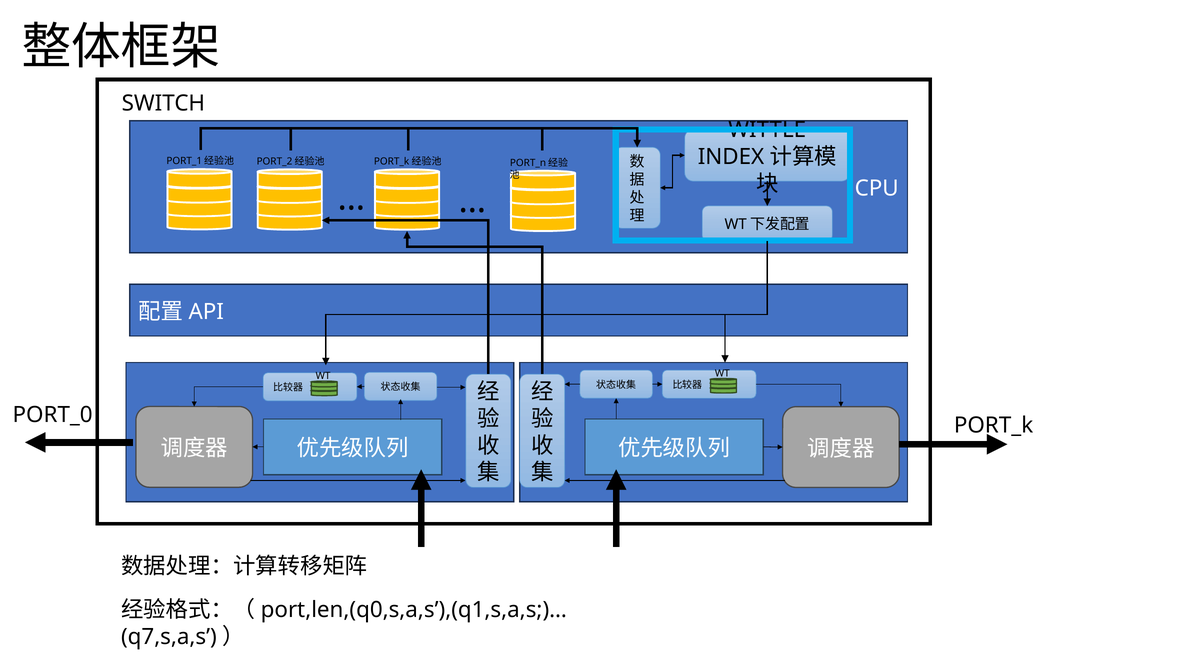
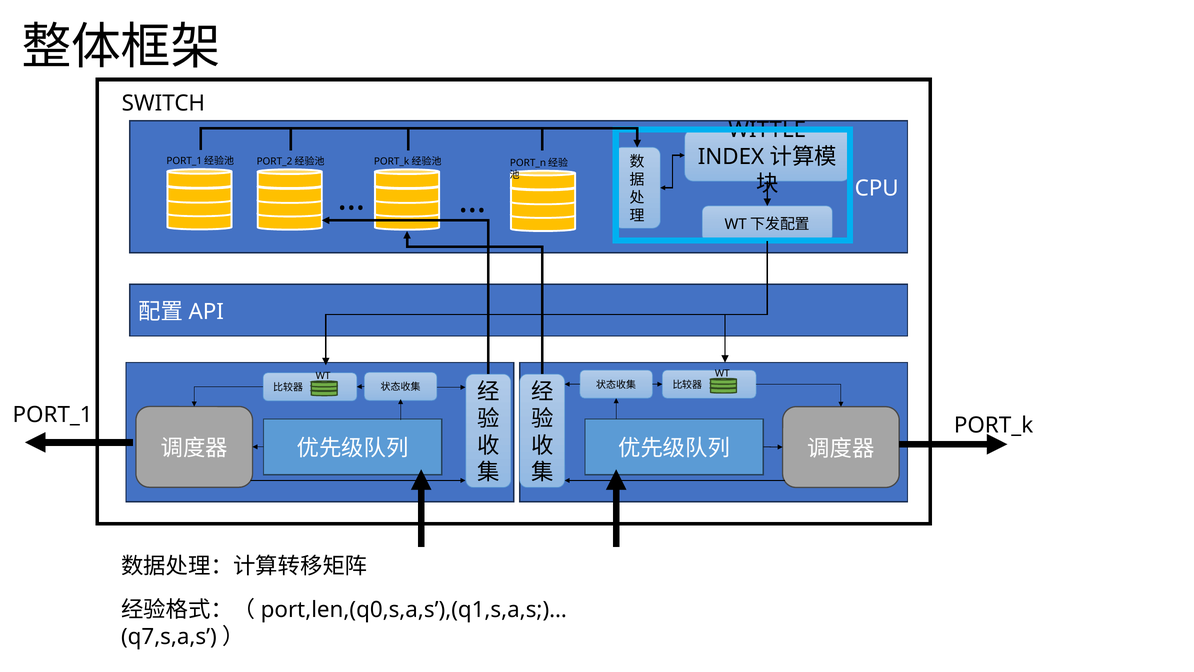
PORT_0: PORT_0 -> PORT_1
